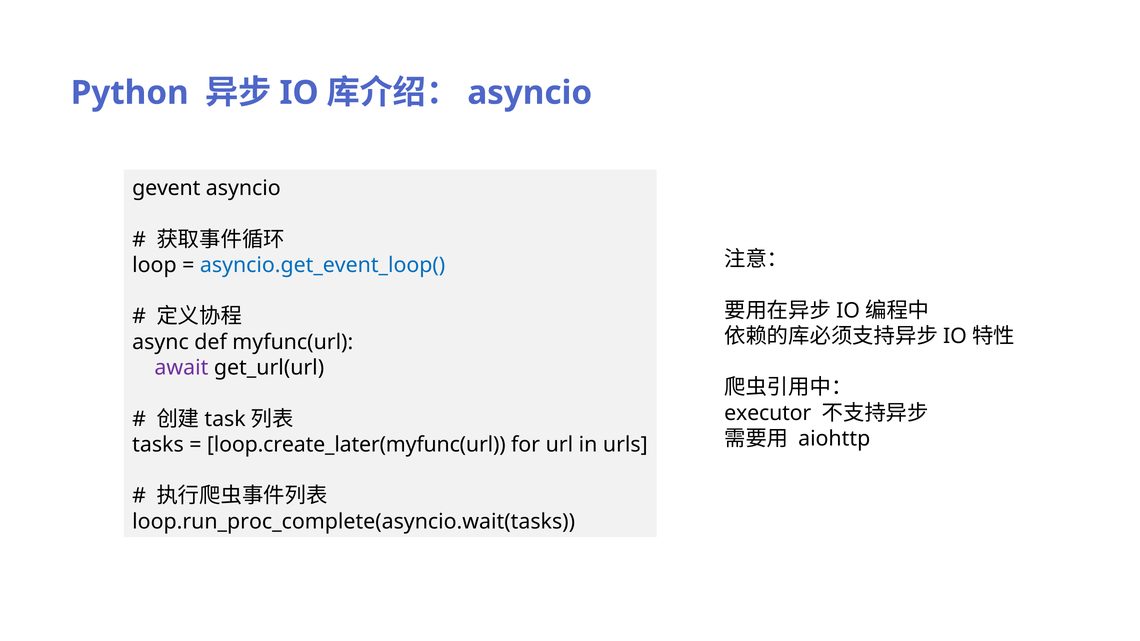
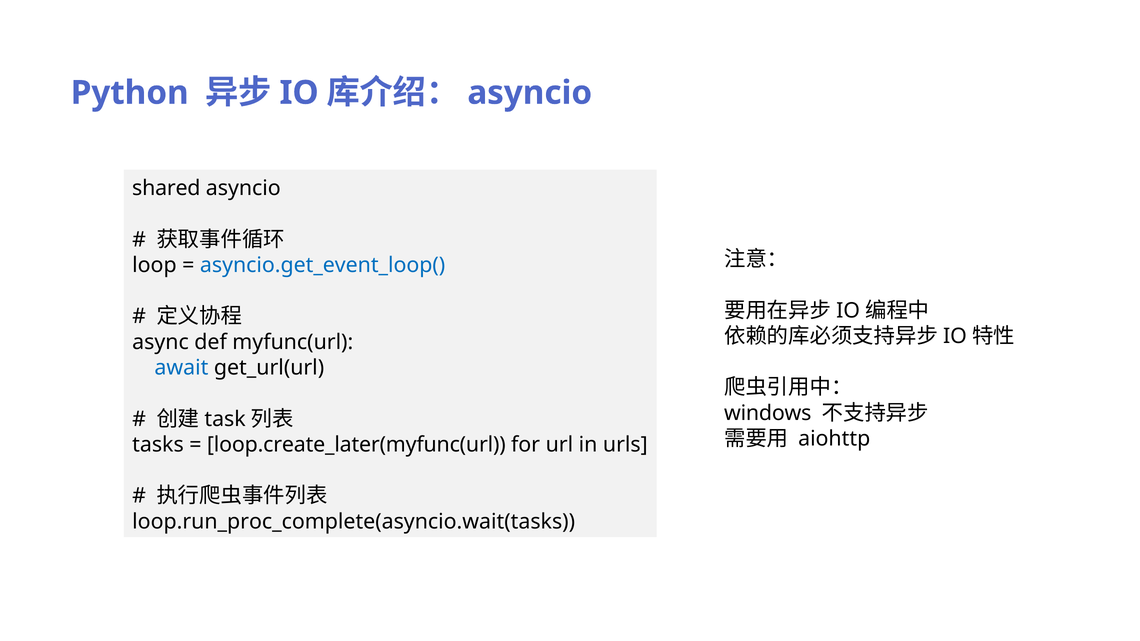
gevent: gevent -> shared
await colour: purple -> blue
executor: executor -> windows
